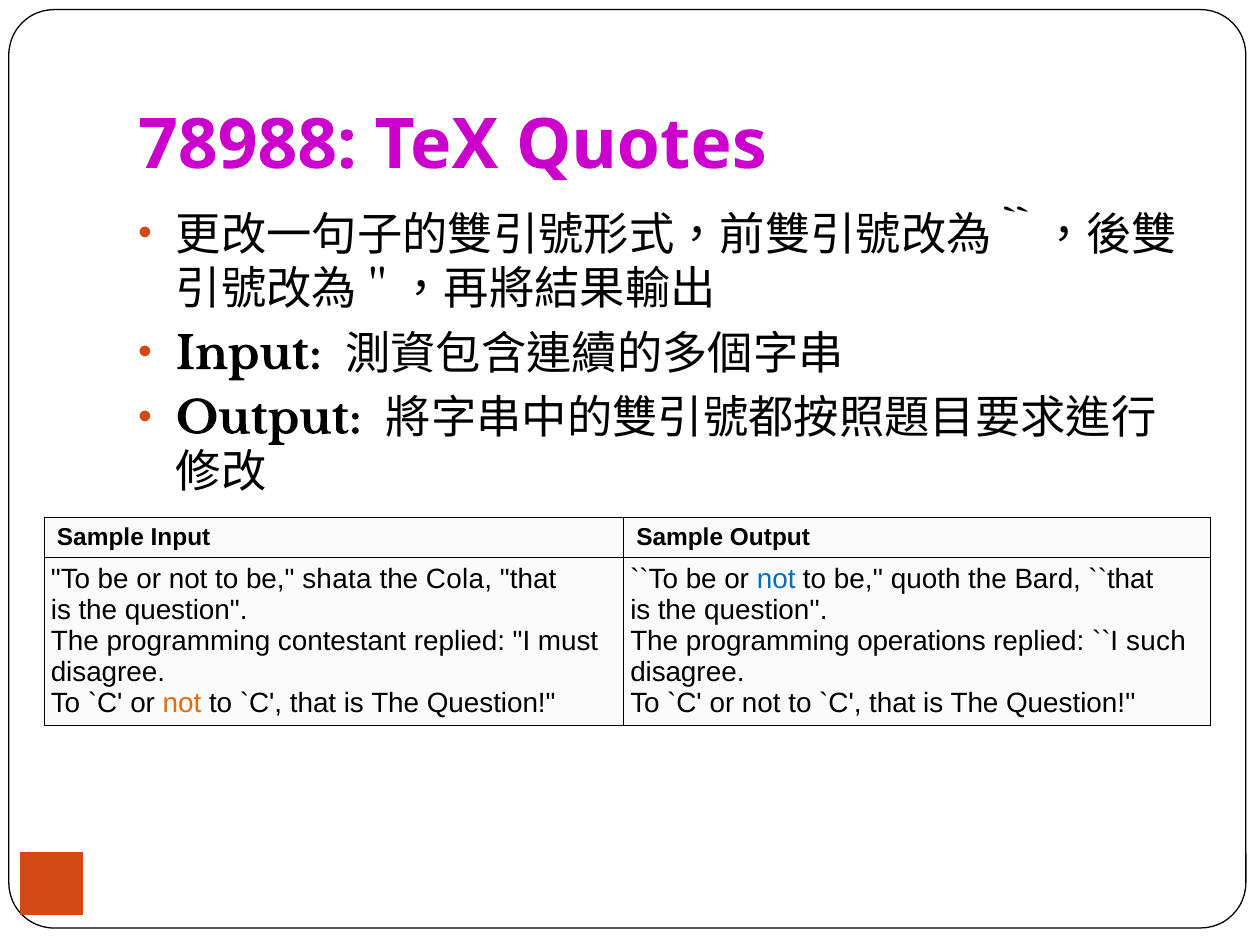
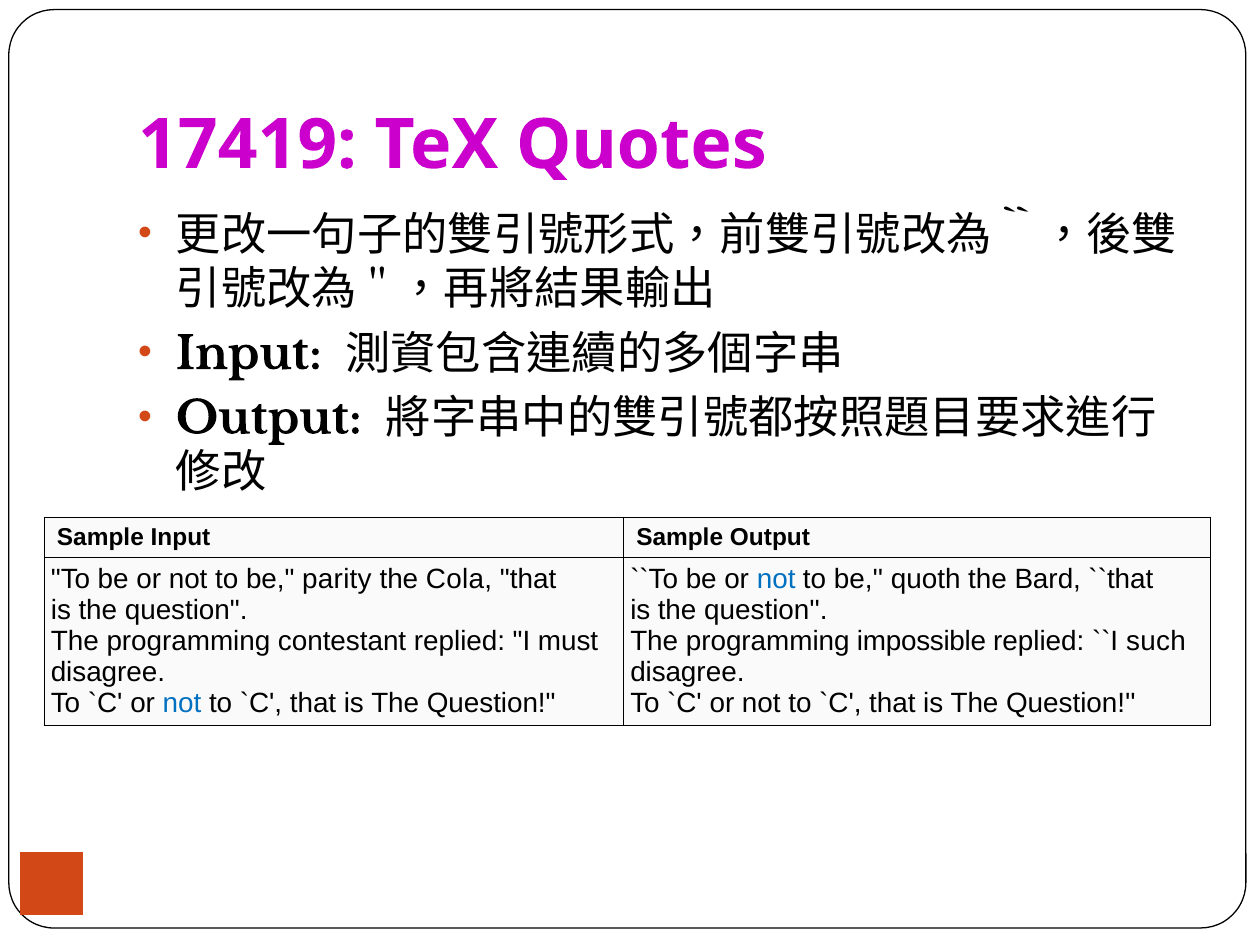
78988: 78988 -> 17419
shata: shata -> parity
operations: operations -> impossible
not at (182, 704) colour: orange -> blue
